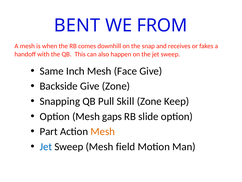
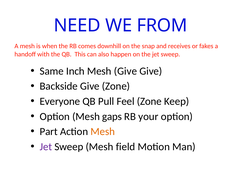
BENT: BENT -> NEED
Mesh Face: Face -> Give
Snapping: Snapping -> Everyone
Skill: Skill -> Feel
slide: slide -> your
Jet at (46, 146) colour: blue -> purple
